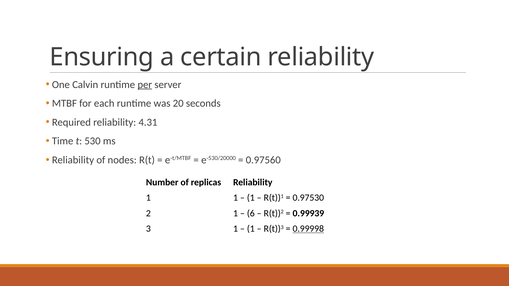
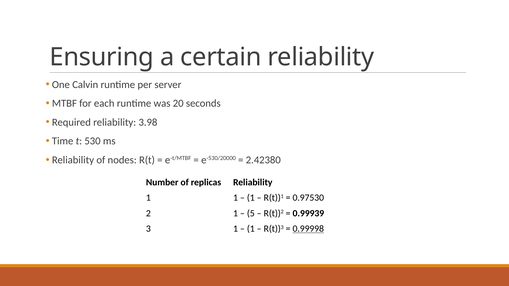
per underline: present -> none
4.31: 4.31 -> 3.98
0.97560: 0.97560 -> 2.42380
6: 6 -> 5
